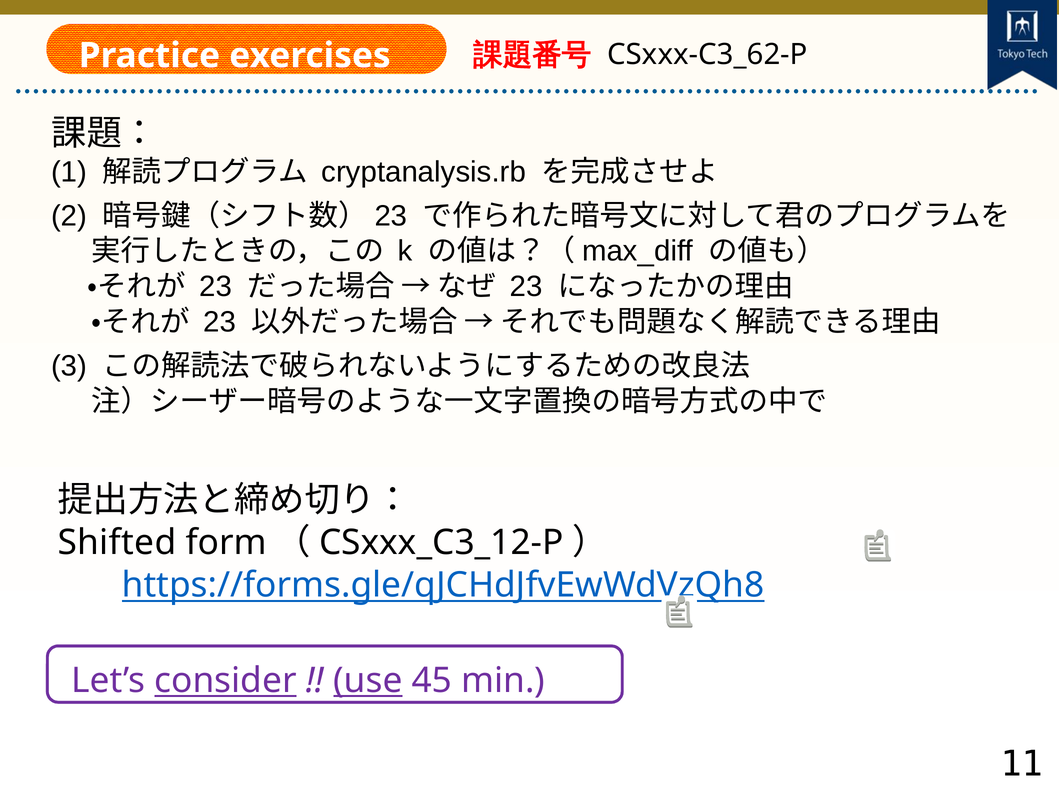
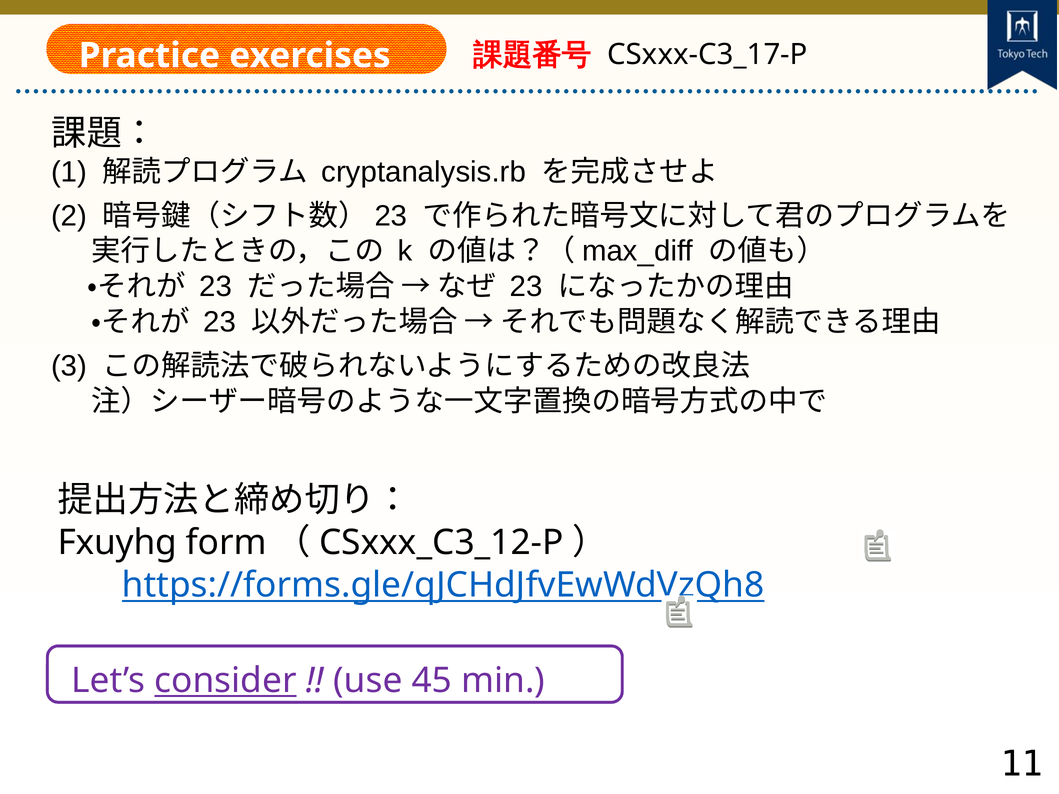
CSxxx-C3_62-P: CSxxx-C3_62-P -> CSxxx-C3_17-P
Shifted: Shifted -> Fxuyhg
use underline: present -> none
